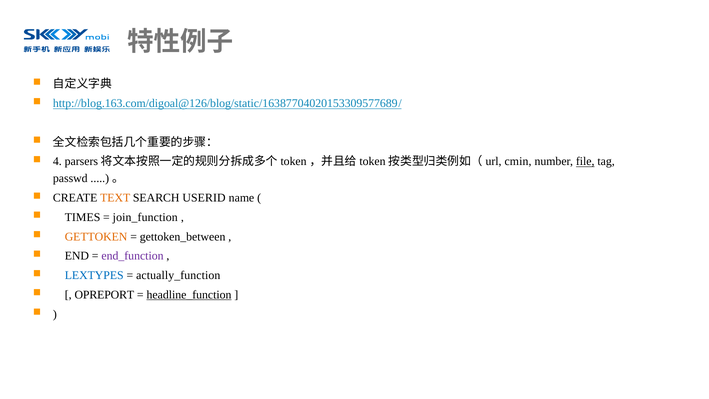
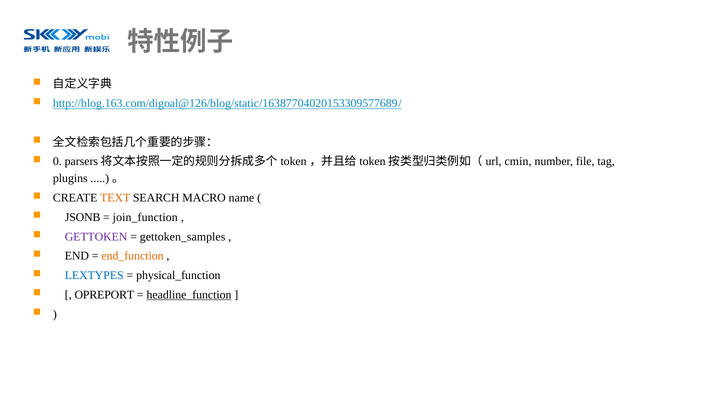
4: 4 -> 0
file underline: present -> none
passwd: passwd -> plugins
USERID: USERID -> MACRO
TIMES: TIMES -> JSONB
GETTOKEN colour: orange -> purple
gettoken_between: gettoken_between -> gettoken_samples
end_function colour: purple -> orange
actually_function: actually_function -> physical_function
